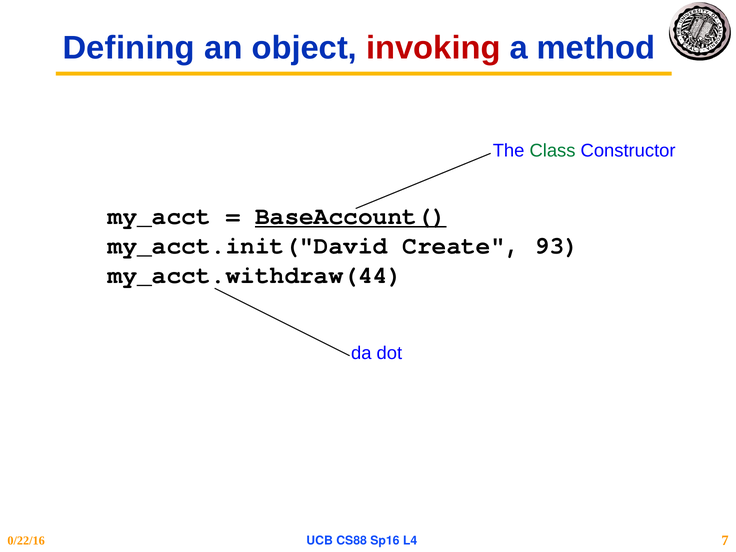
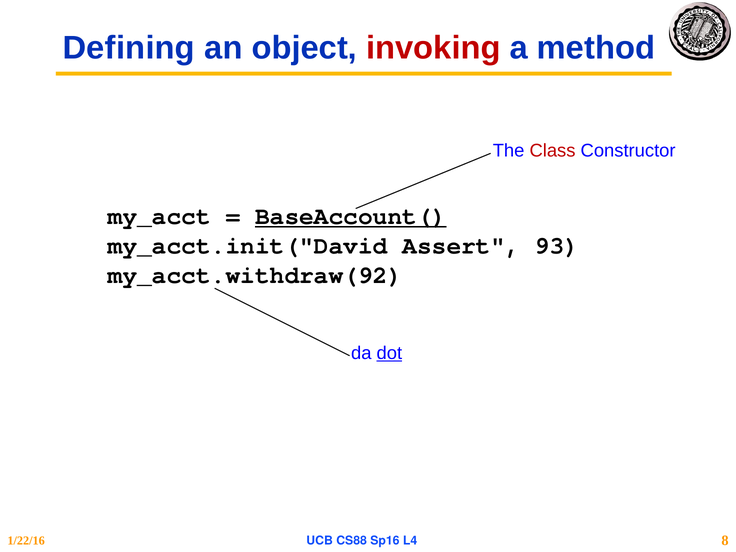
Class colour: green -> red
Create: Create -> Assert
my_acct.withdraw(44: my_acct.withdraw(44 -> my_acct.withdraw(92
dot underline: none -> present
0/22/16: 0/22/16 -> 1/22/16
7: 7 -> 8
